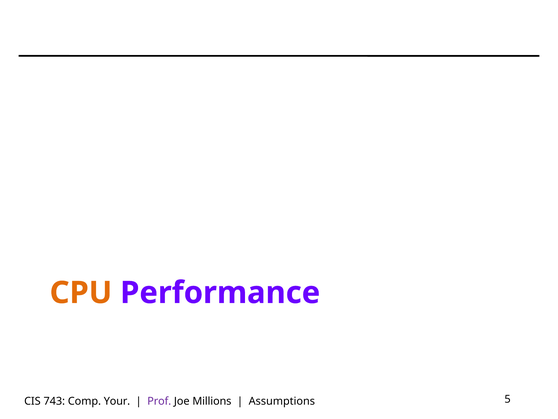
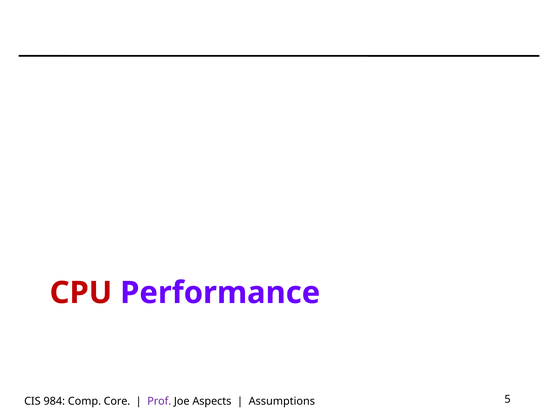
CPU colour: orange -> red
743: 743 -> 984
Your: Your -> Core
Millions: Millions -> Aspects
